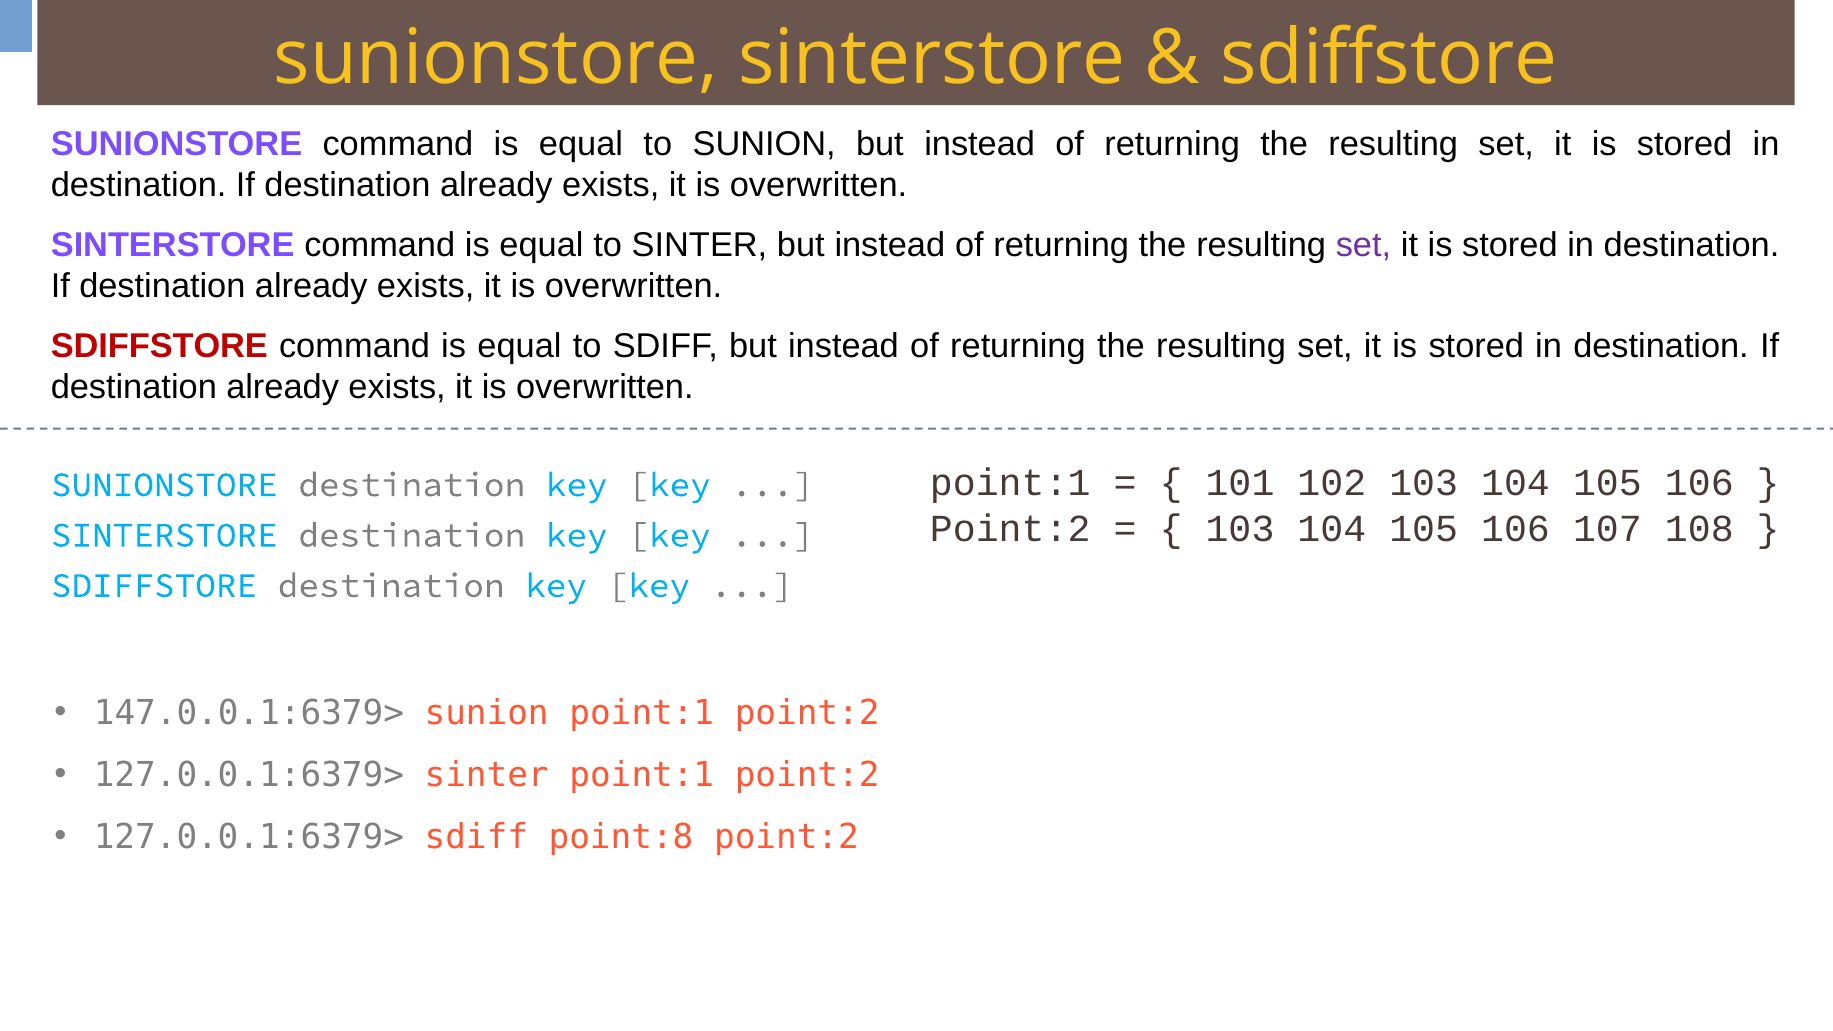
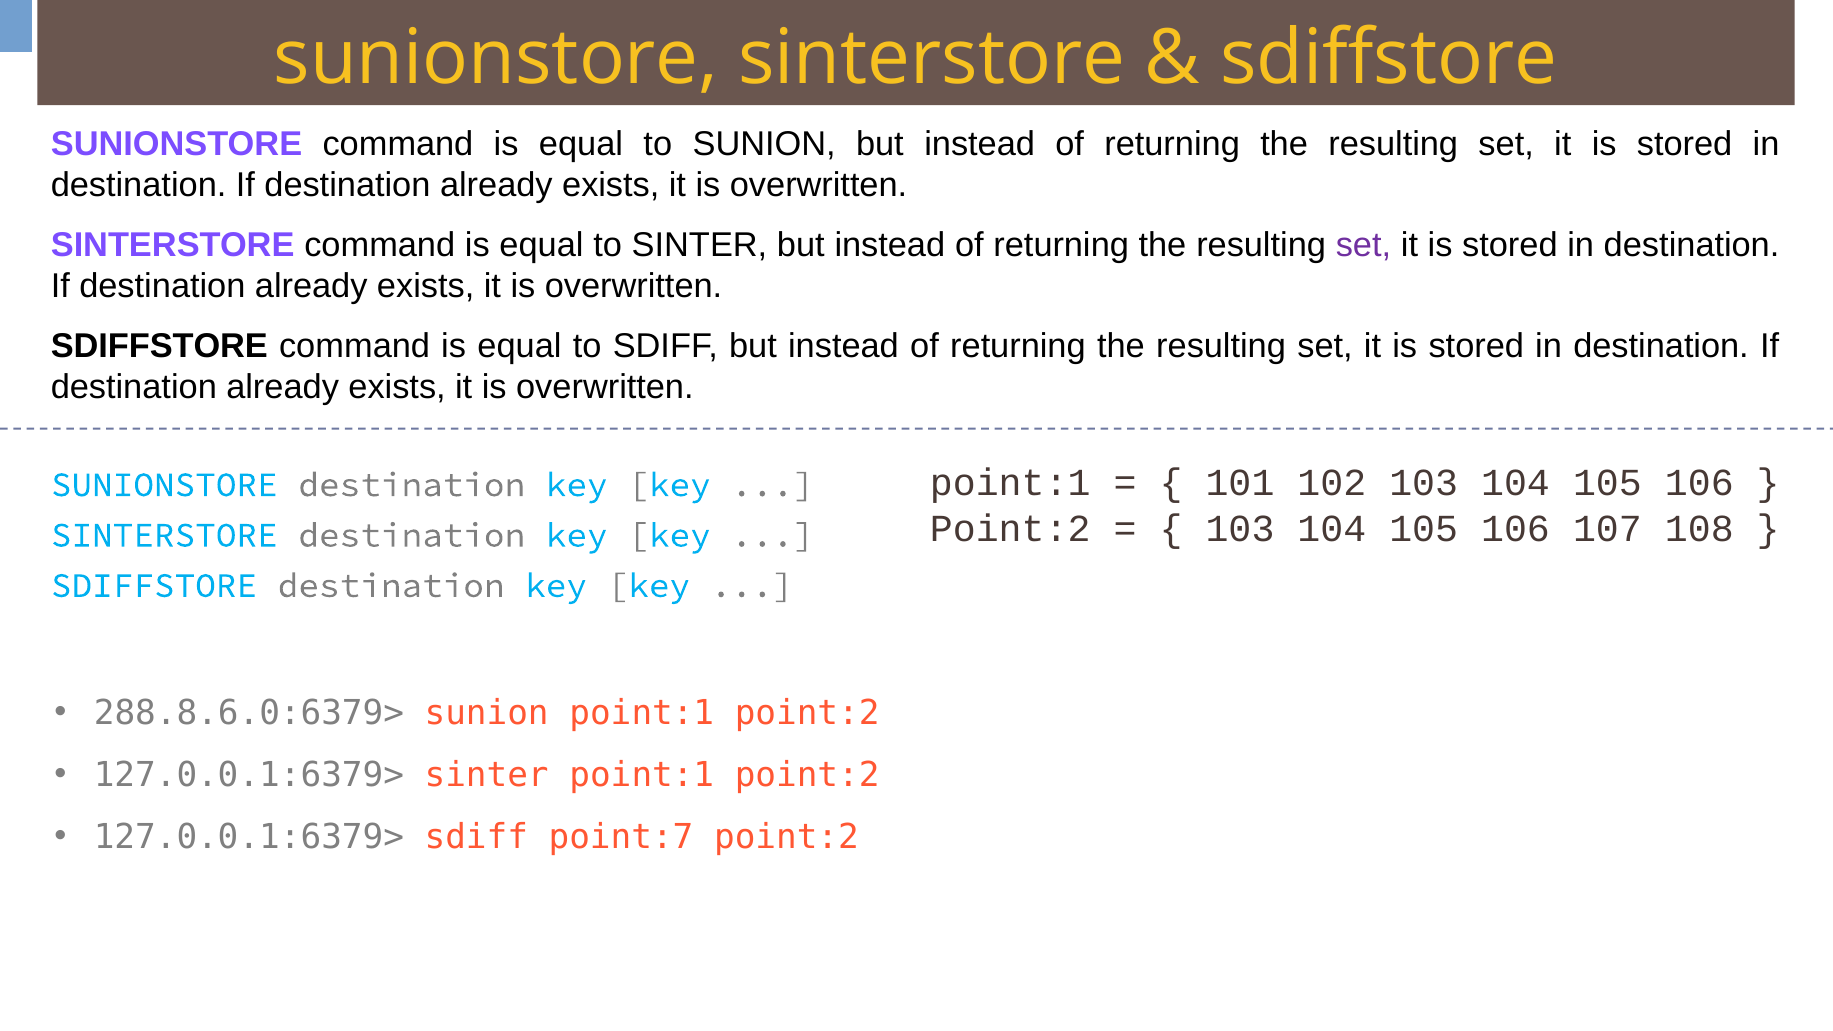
SDIFFSTORE at (159, 346) colour: red -> black
147.0.0.1:6379>: 147.0.0.1:6379> -> 288.8.6.0:6379>
point:8: point:8 -> point:7
